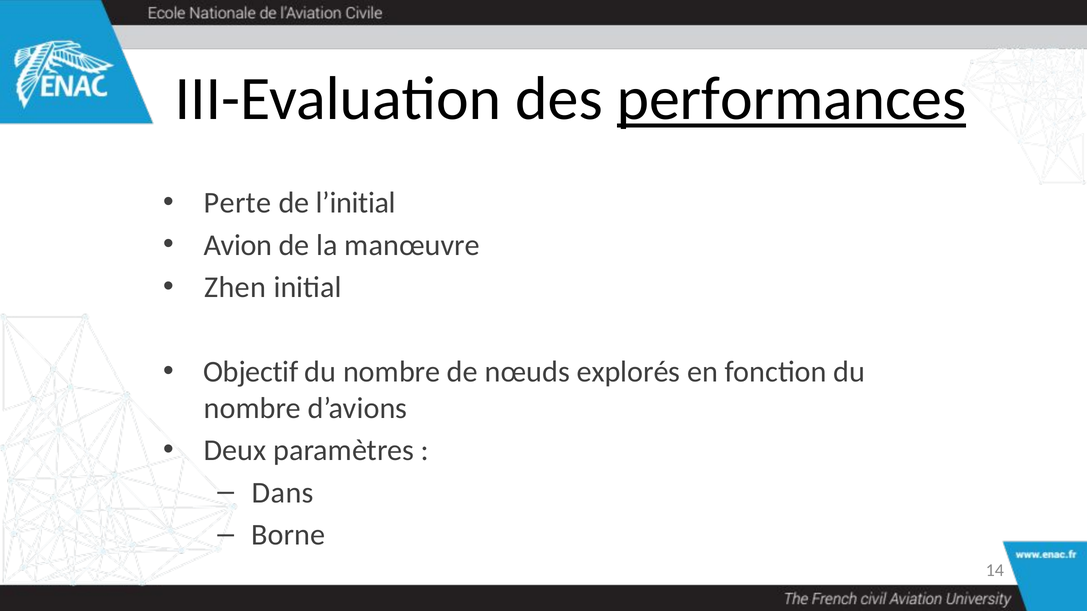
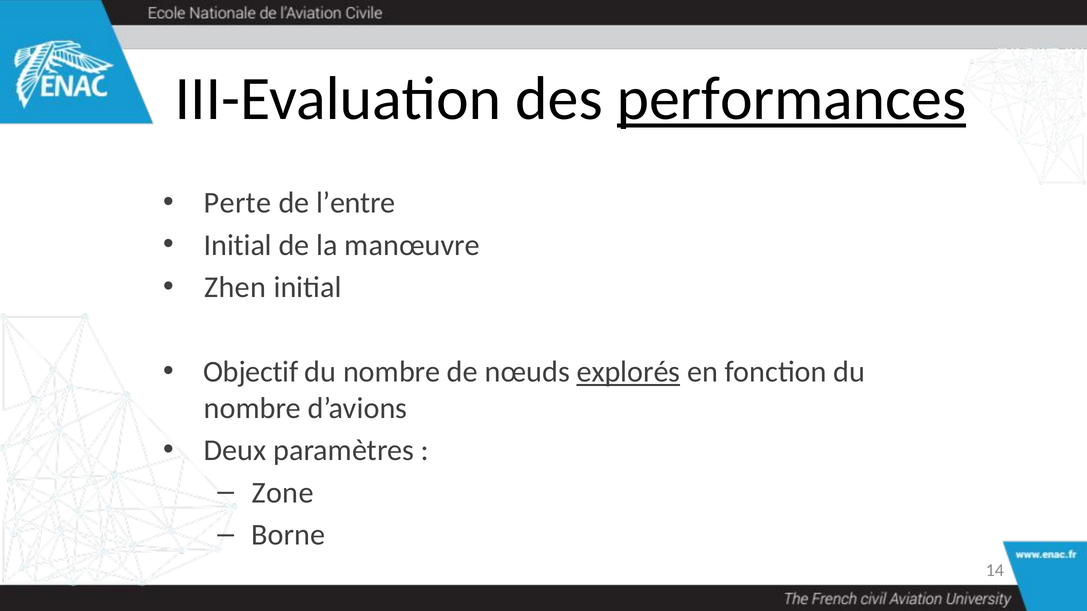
l’initial: l’initial -> l’entre
Avion at (238, 245): Avion -> Initial
explorés underline: none -> present
Dans: Dans -> Zone
